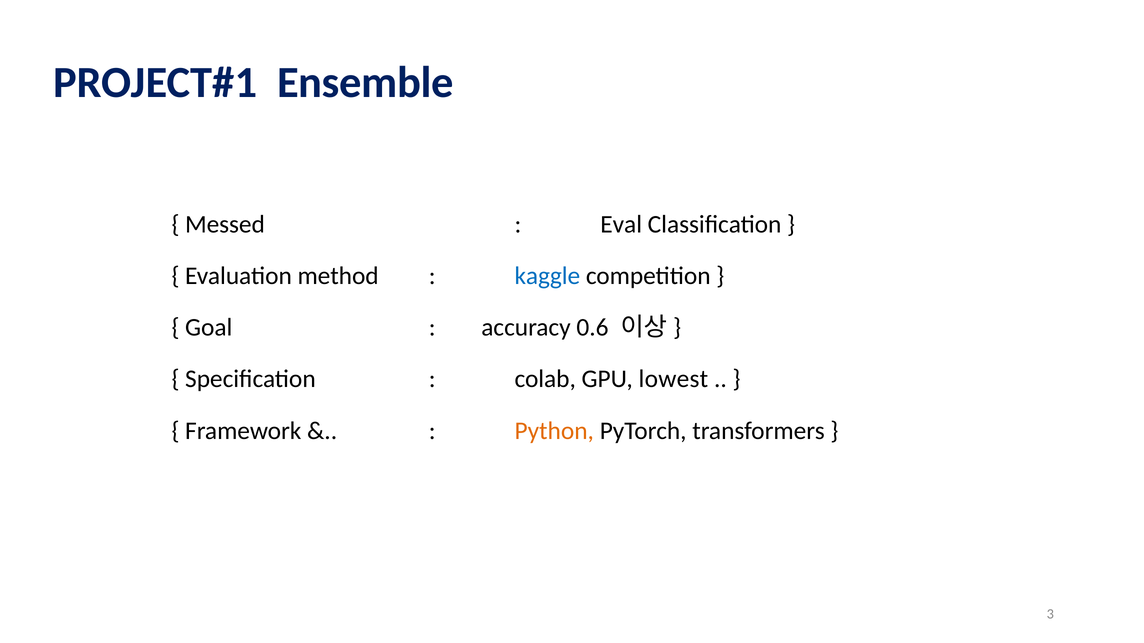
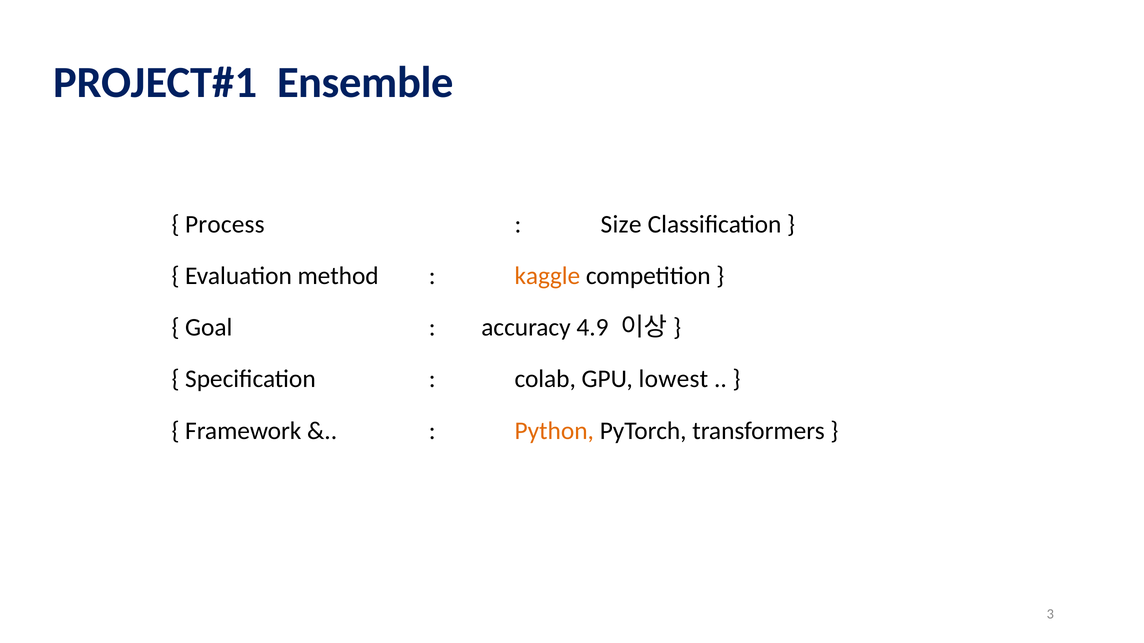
Messed: Messed -> Process
Eval: Eval -> Size
kaggle colour: blue -> orange
0.6: 0.6 -> 4.9
